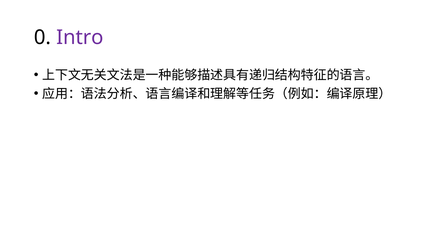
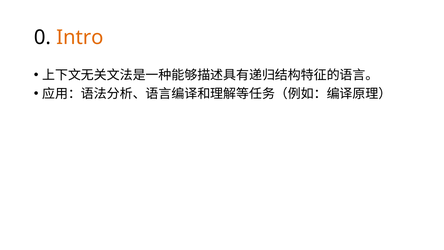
Intro colour: purple -> orange
